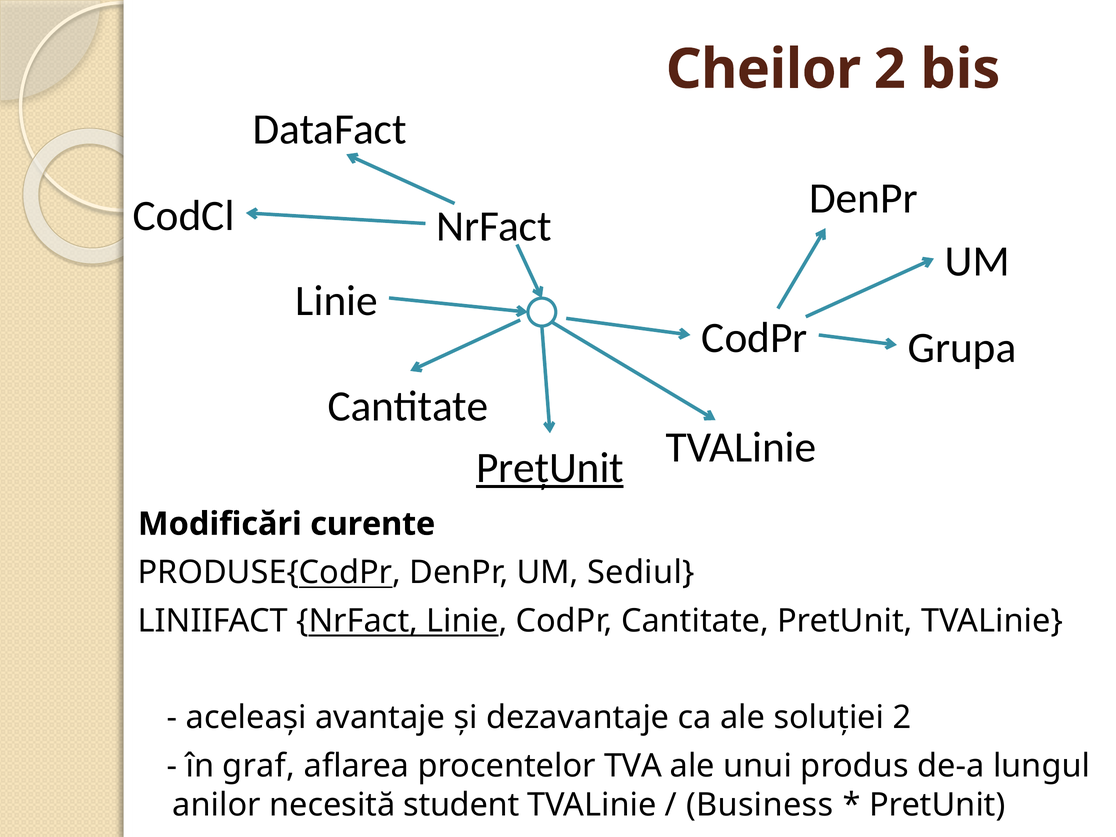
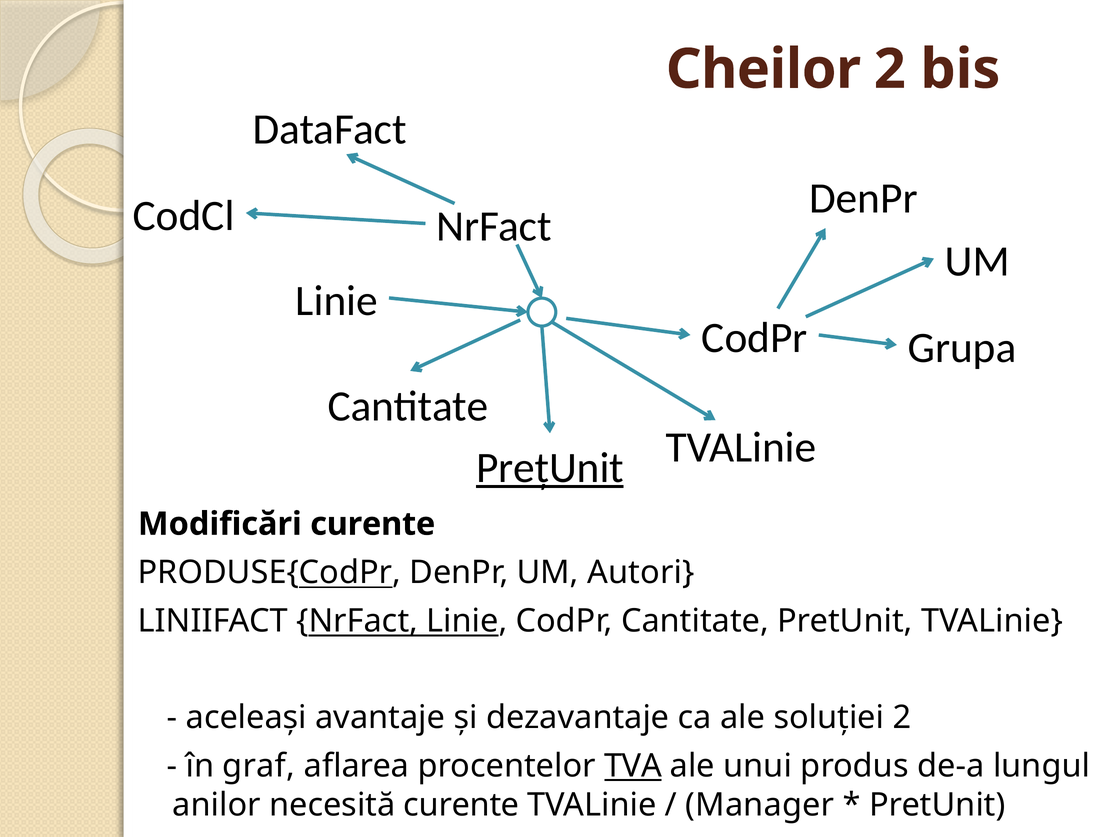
Sediul: Sediul -> Autori
TVA underline: none -> present
necesită student: student -> curente
Business: Business -> Manager
